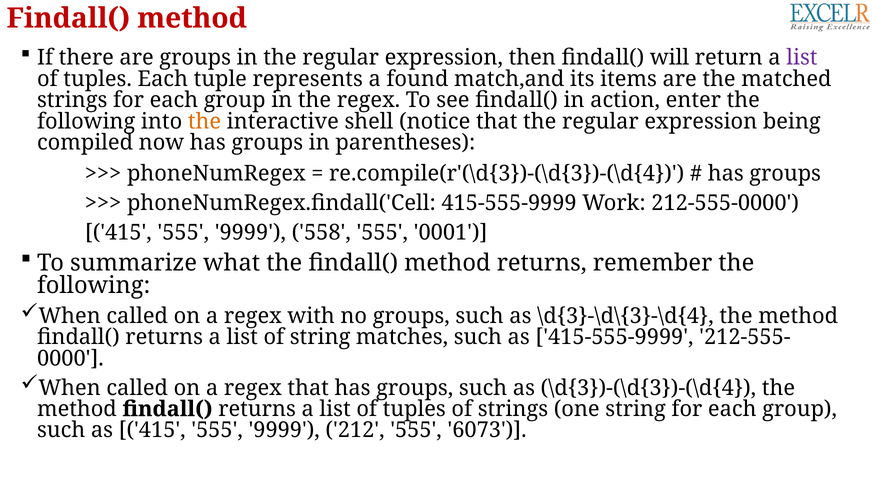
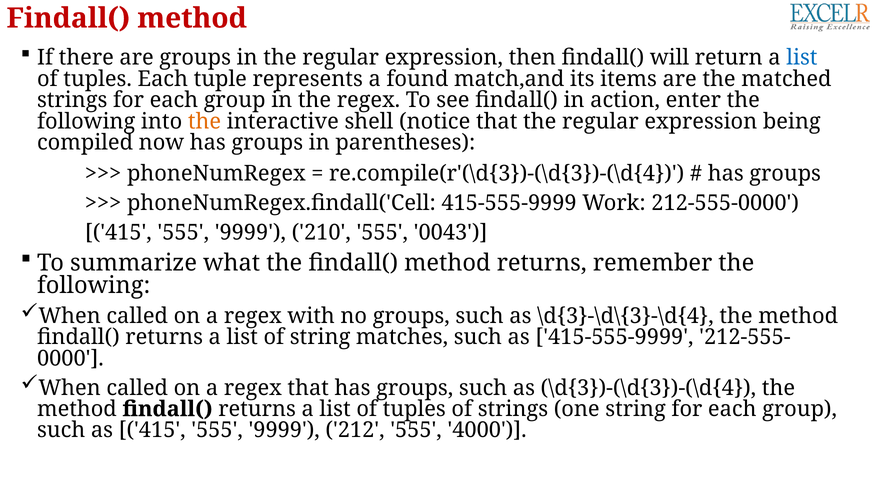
list at (802, 58) colour: purple -> blue
558: 558 -> 210
0001: 0001 -> 0043
6073: 6073 -> 4000
